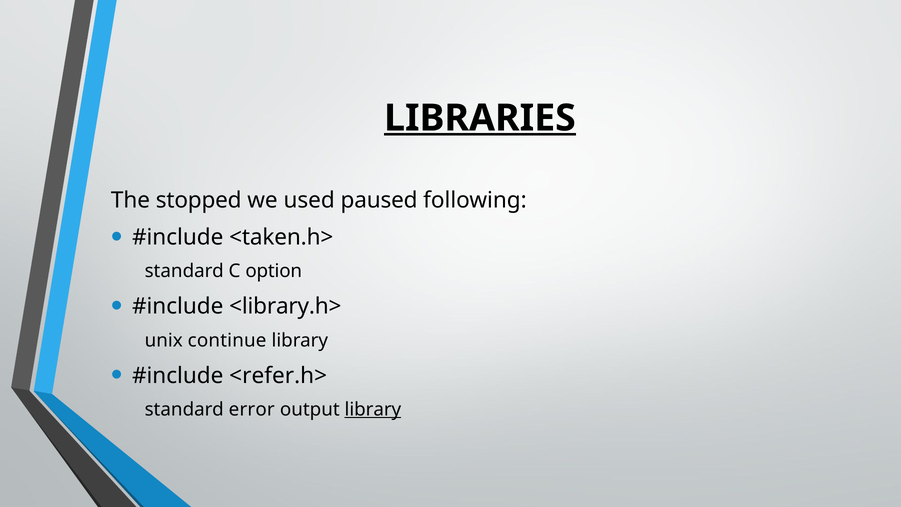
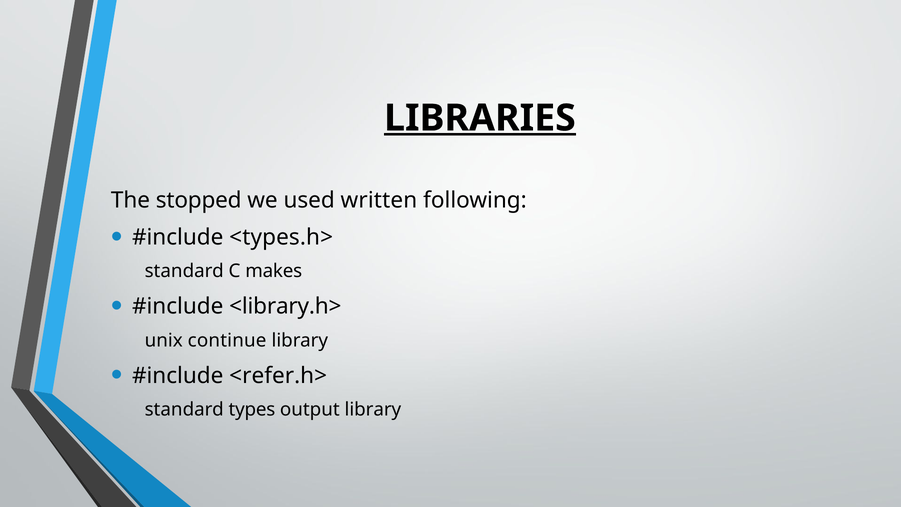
paused: paused -> written
<taken.h>: <taken.h> -> <types.h>
option: option -> makes
error: error -> types
library at (373, 409) underline: present -> none
